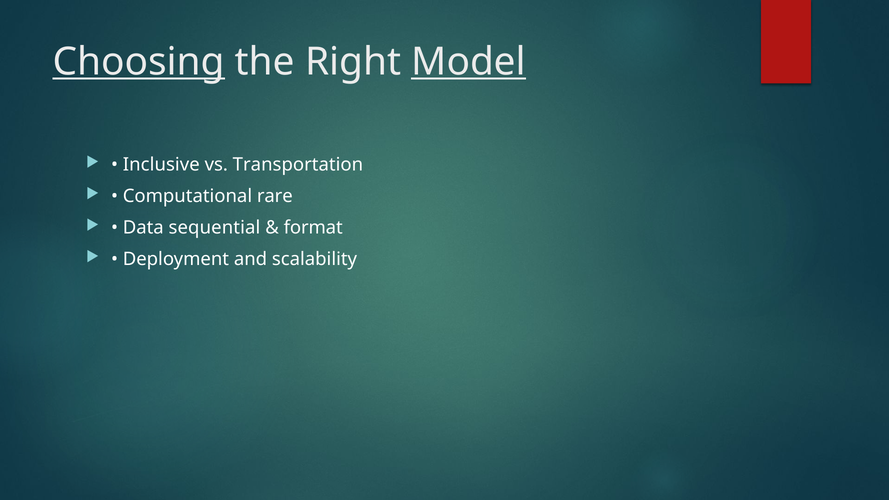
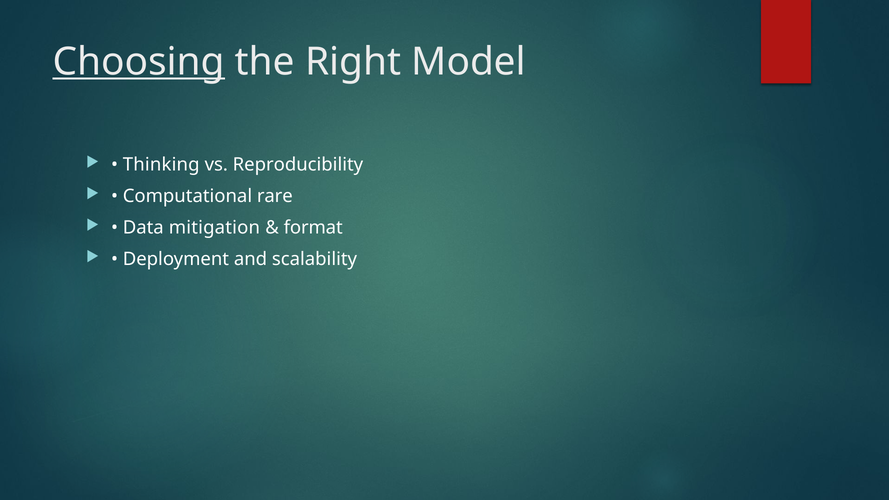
Model underline: present -> none
Inclusive: Inclusive -> Thinking
Transportation: Transportation -> Reproducibility
sequential: sequential -> mitigation
